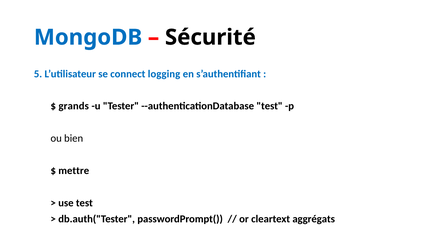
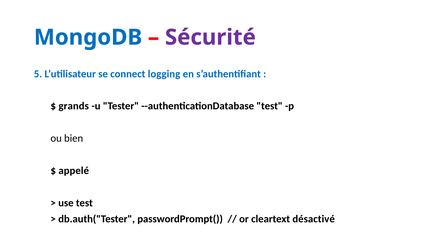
Sécurité colour: black -> purple
mettre: mettre -> appelé
aggrégats: aggrégats -> désactivé
